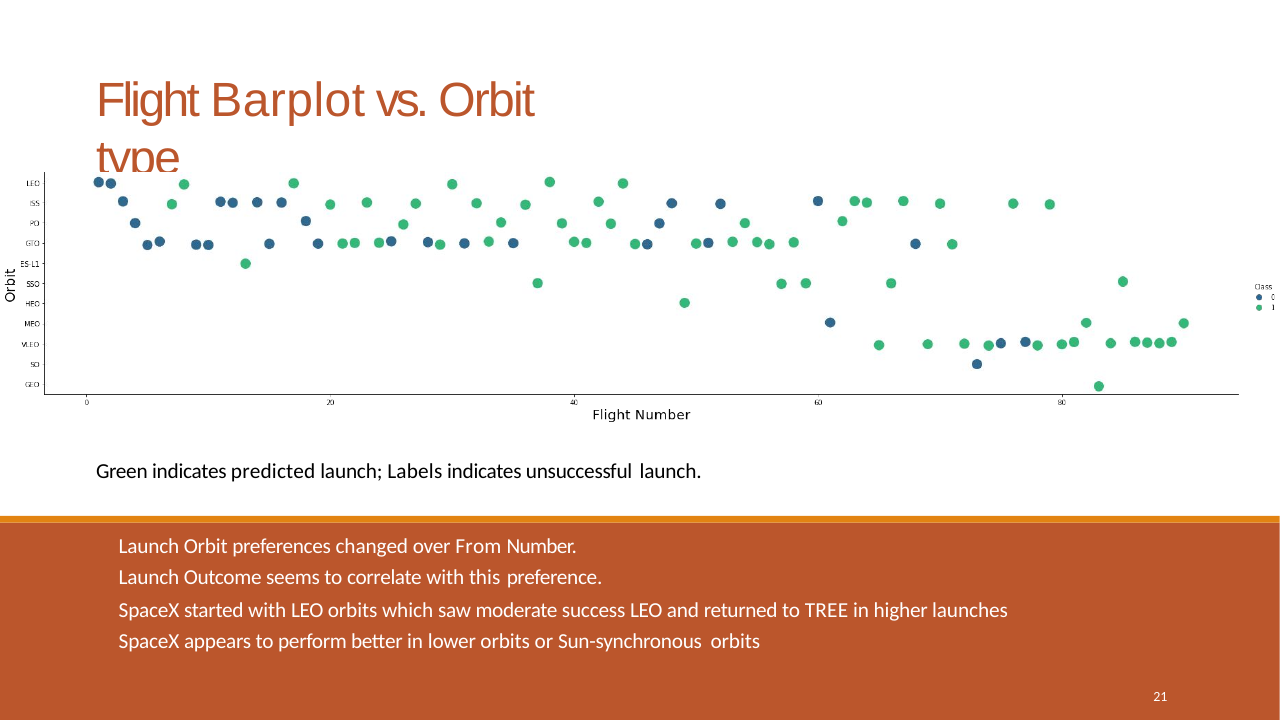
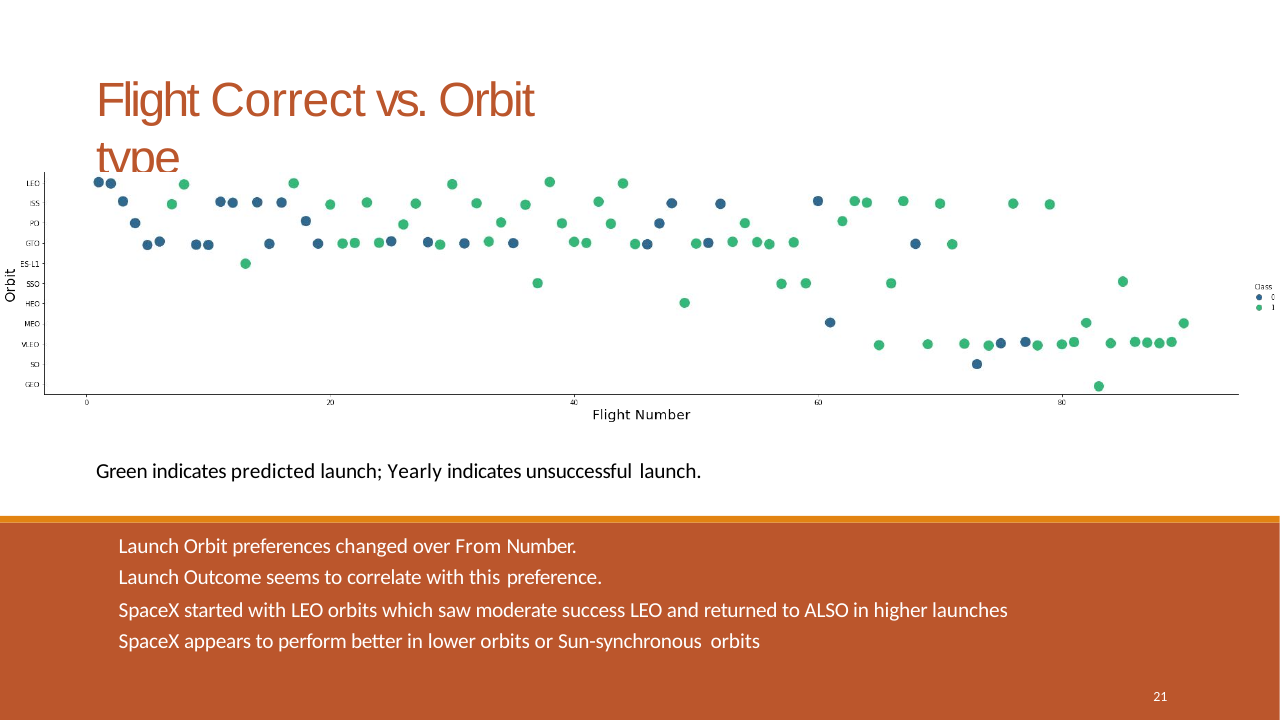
Barplot: Barplot -> Correct
Labels: Labels -> Yearly
TREE: TREE -> ALSO
